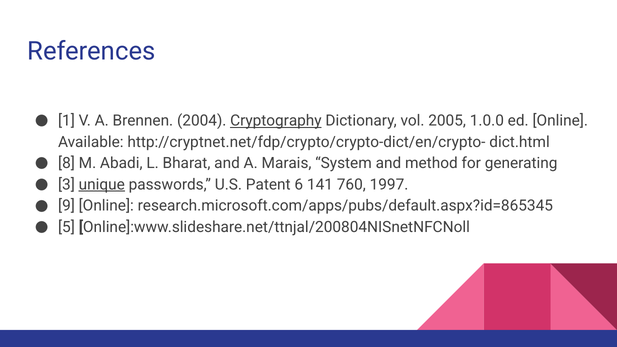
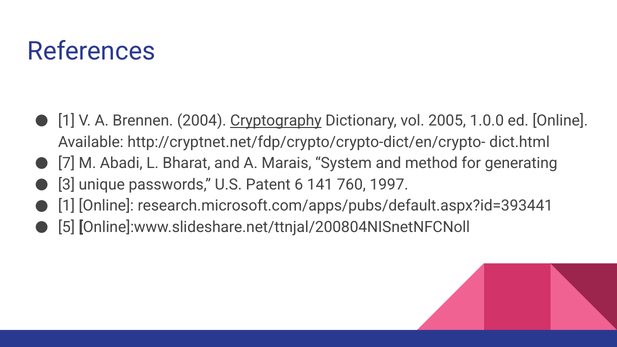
8: 8 -> 7
unique underline: present -> none
9 at (66, 206): 9 -> 1
research.microsoft.com/apps/pubs/default.aspx?id=865345: research.microsoft.com/apps/pubs/default.aspx?id=865345 -> research.microsoft.com/apps/pubs/default.aspx?id=393441
